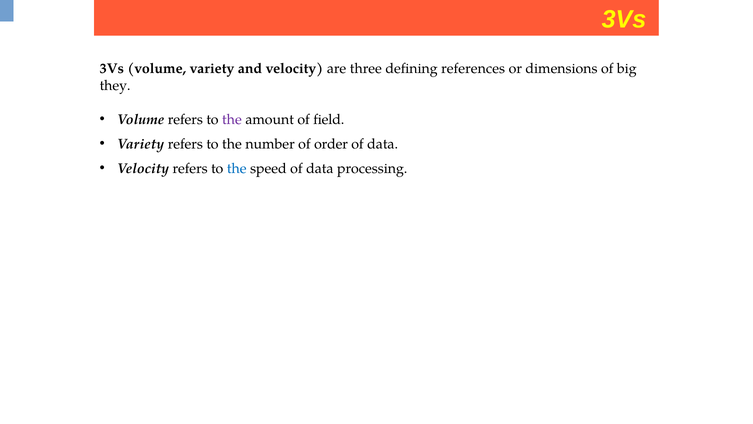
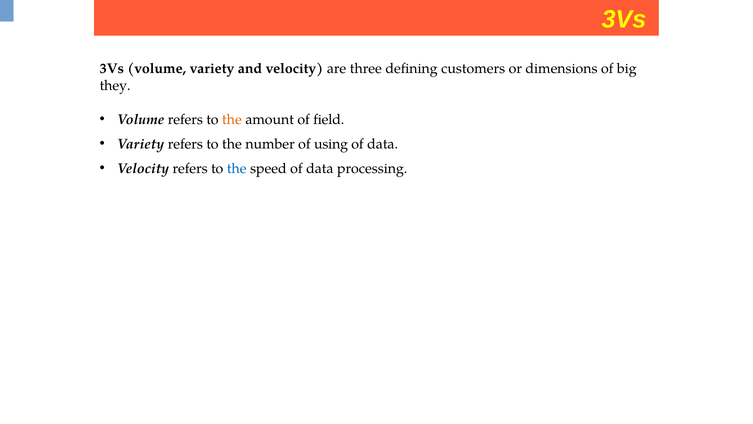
references: references -> customers
the at (232, 119) colour: purple -> orange
order: order -> using
